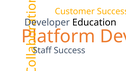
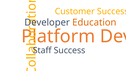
Education colour: black -> orange
